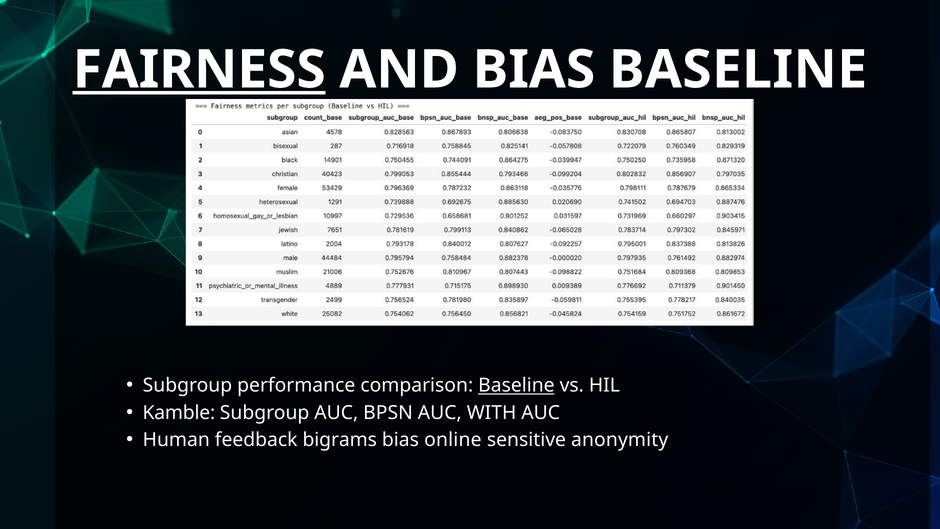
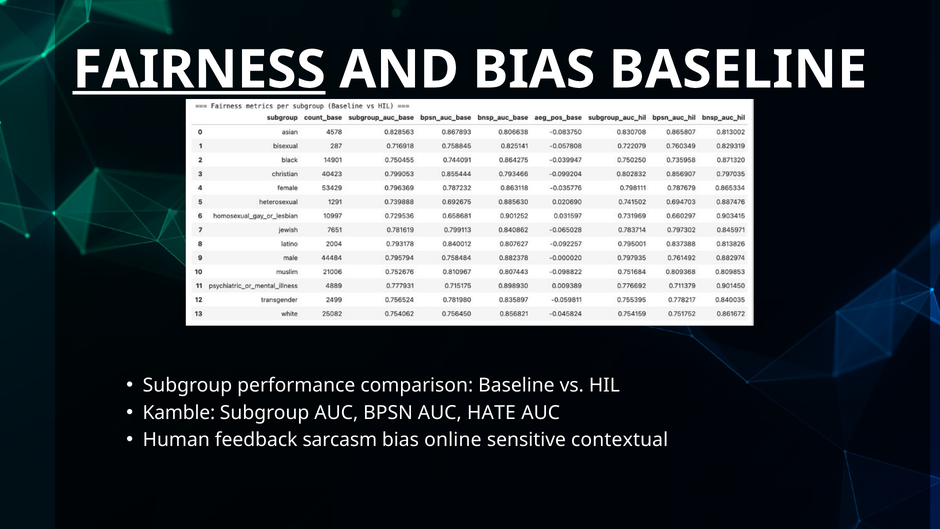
Baseline at (516, 385) underline: present -> none
WITH: WITH -> HATE
bigrams: bigrams -> sarcasm
anonymity: anonymity -> contextual
